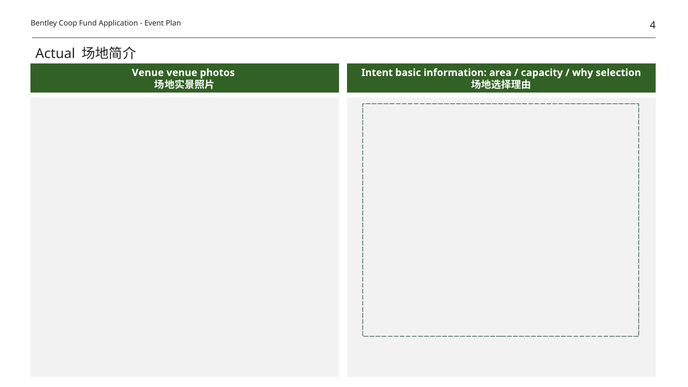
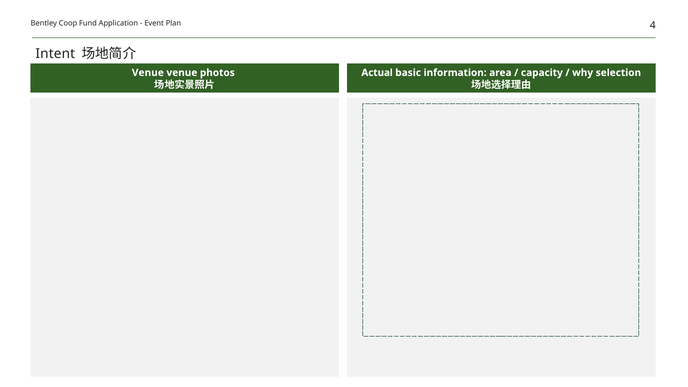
Actual: Actual -> Intent
Intent: Intent -> Actual
